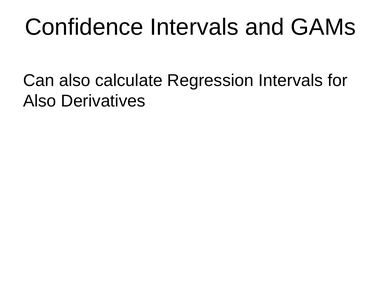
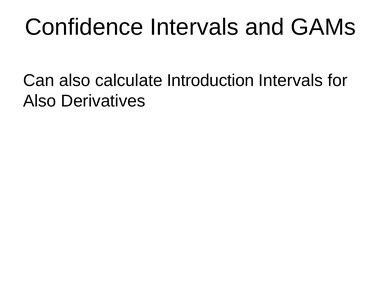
Regression: Regression -> Introduction
